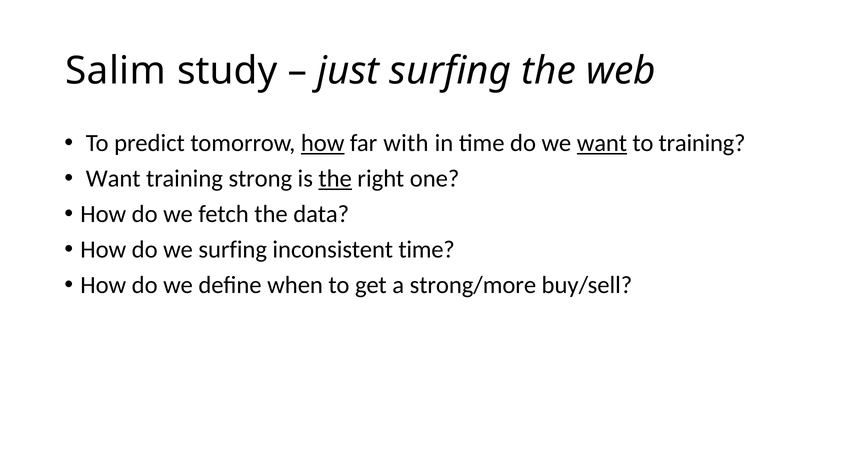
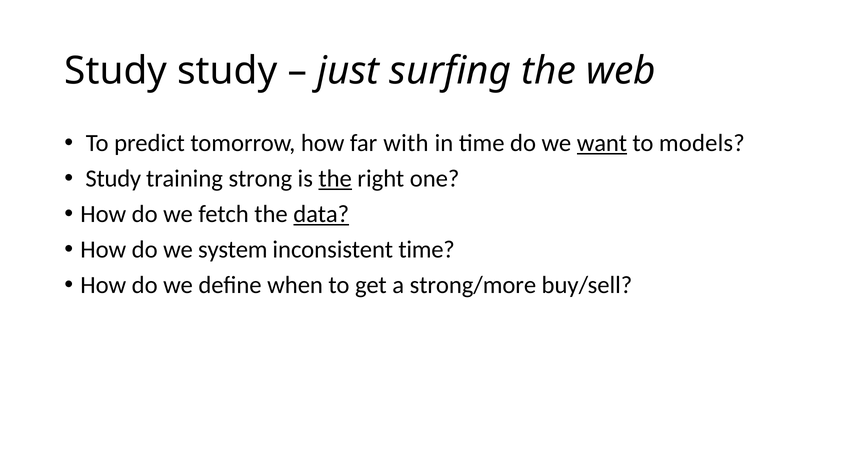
Salim at (116, 71): Salim -> Study
how at (323, 143) underline: present -> none
to training: training -> models
Want at (113, 179): Want -> Study
data underline: none -> present
we surfing: surfing -> system
